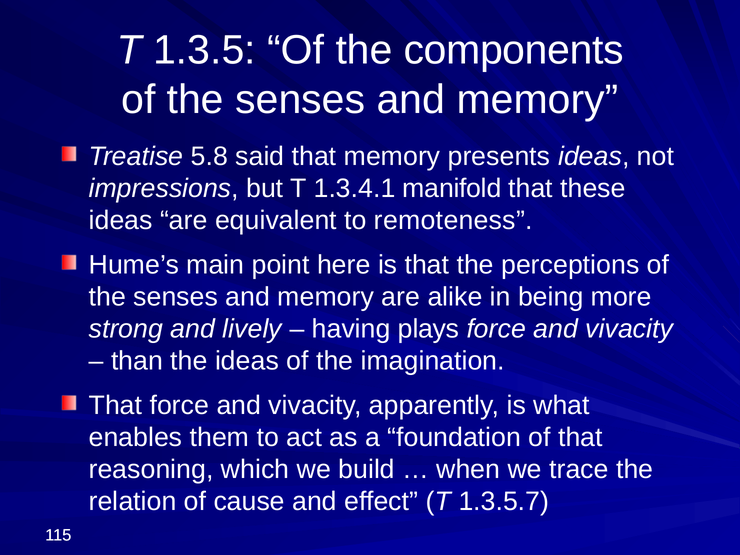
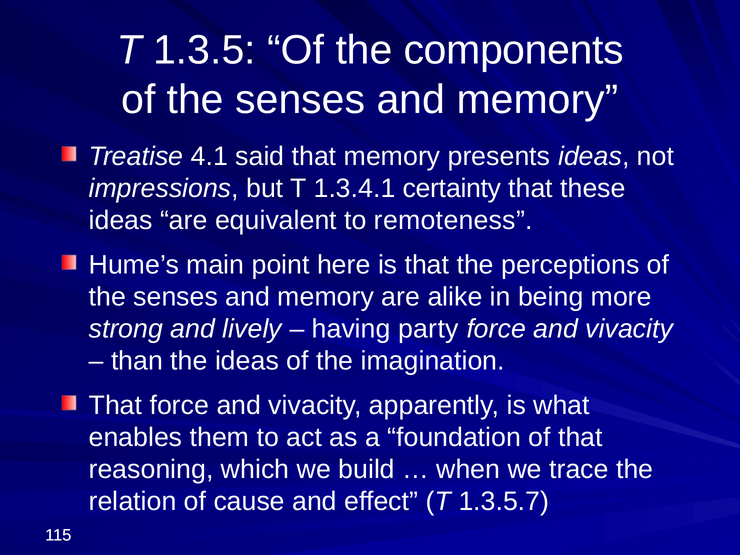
5.8: 5.8 -> 4.1
manifold: manifold -> certainty
plays: plays -> party
